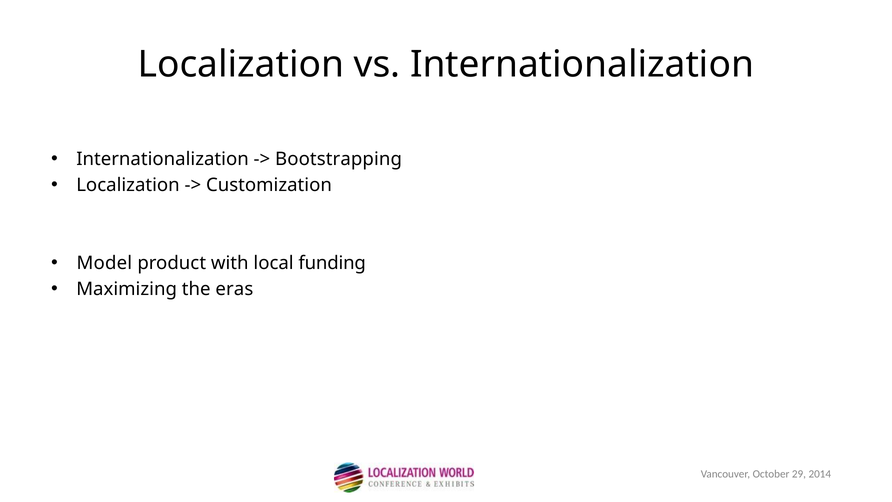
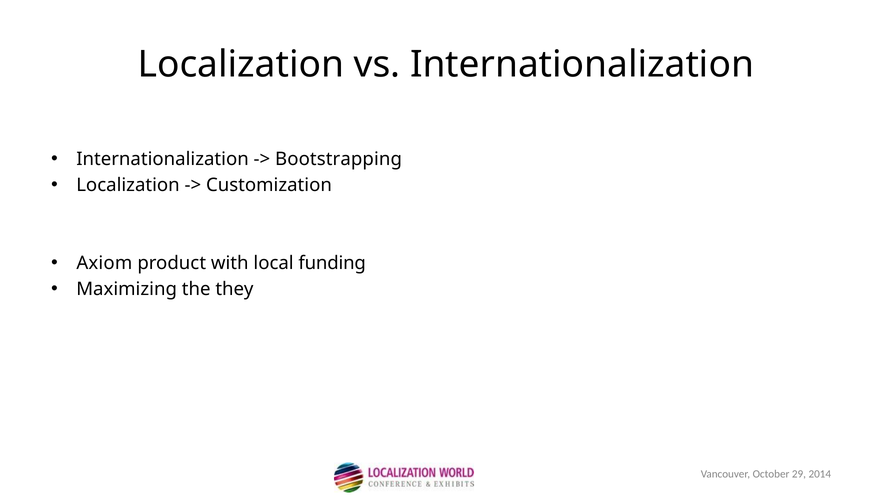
Model: Model -> Axiom
eras: eras -> they
